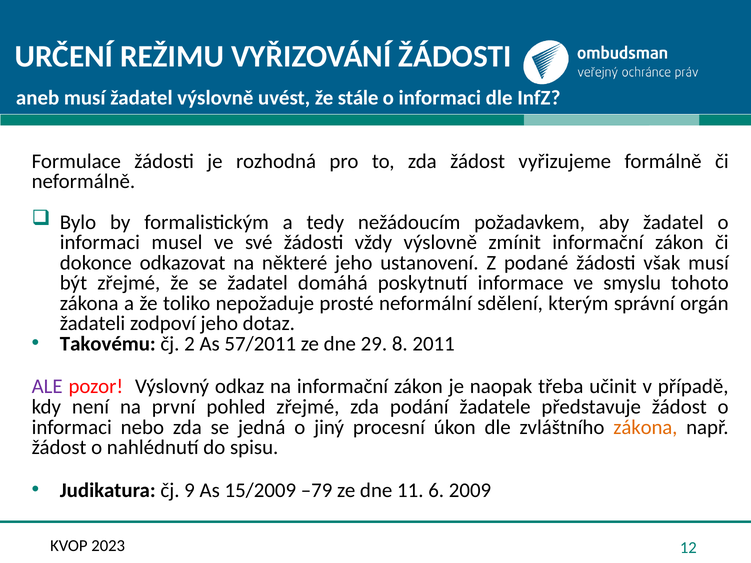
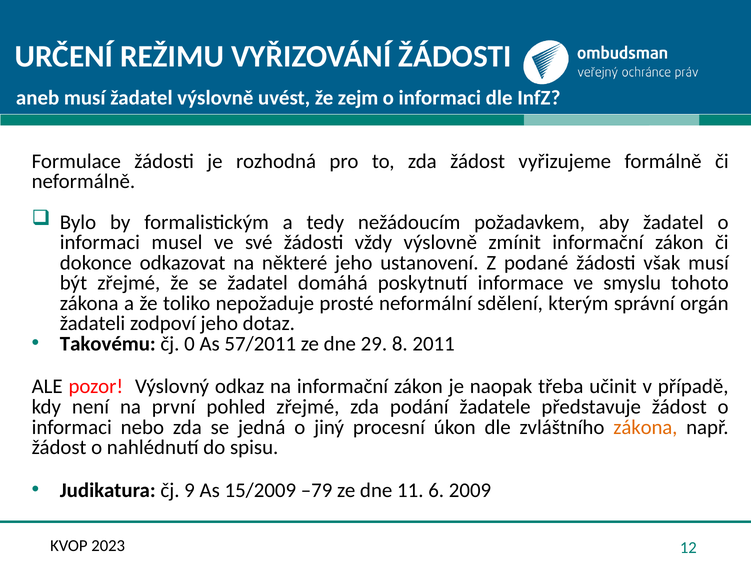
stále: stále -> zejm
2: 2 -> 0
ALE colour: purple -> black
